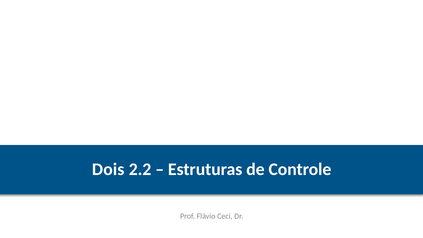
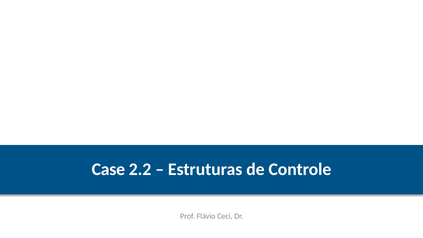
Dois: Dois -> Case
